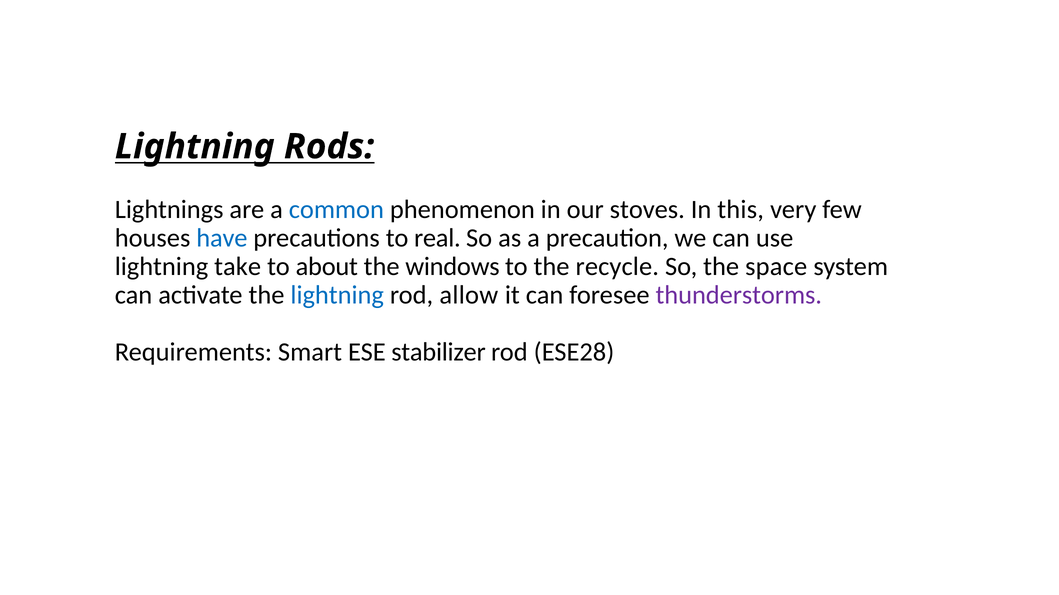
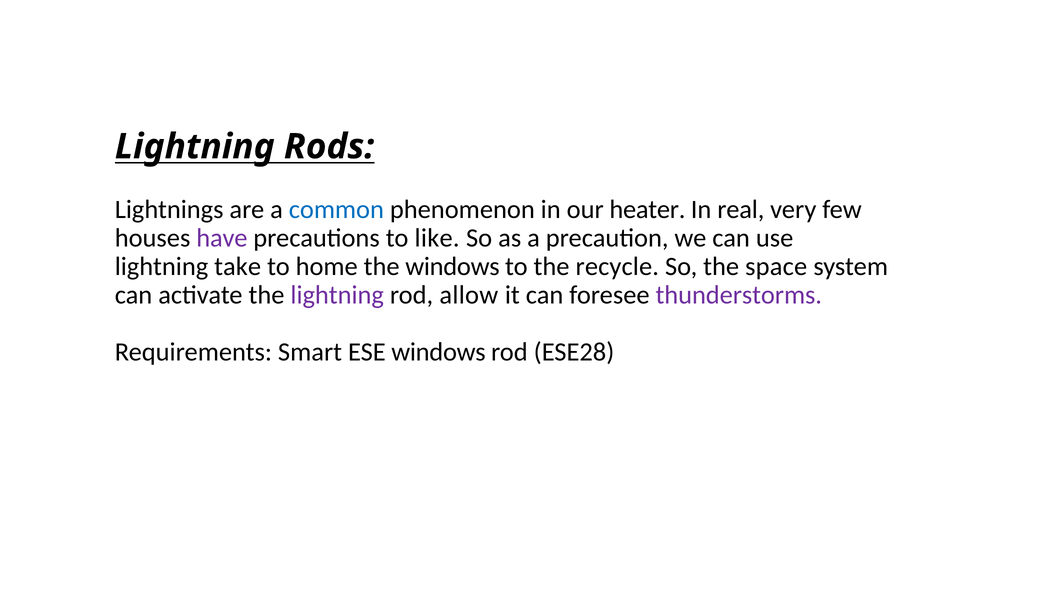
stoves: stoves -> heater
this: this -> real
have colour: blue -> purple
real: real -> like
about: about -> home
lightning at (337, 295) colour: blue -> purple
ESE stabilizer: stabilizer -> windows
